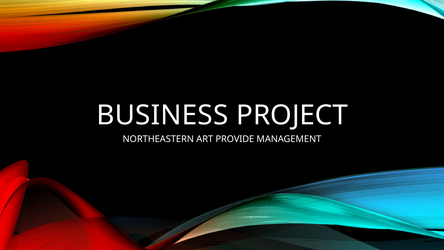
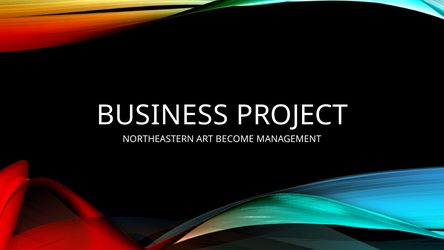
PROVIDE: PROVIDE -> BECOME
